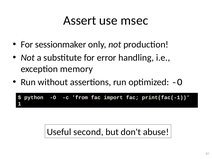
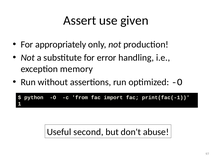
msec: msec -> given
sessionmaker: sessionmaker -> appropriately
